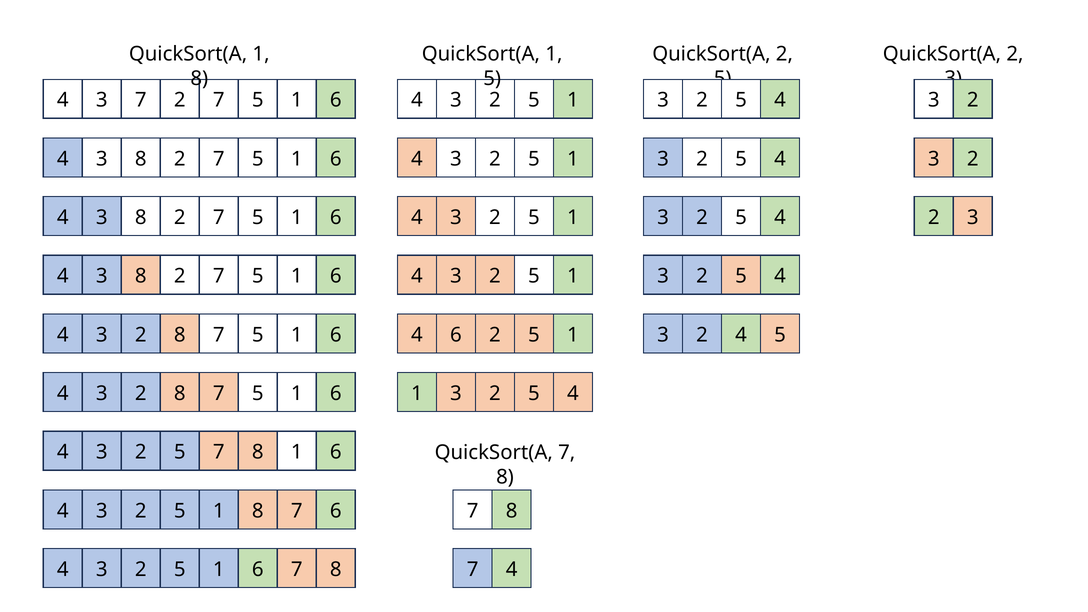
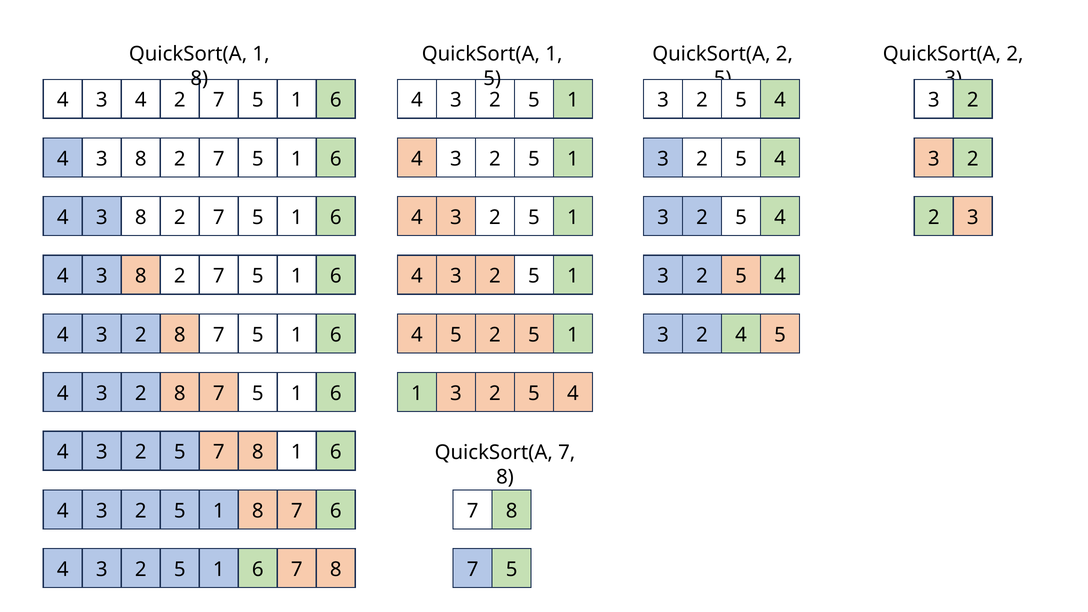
3 7: 7 -> 4
6 at (456, 335): 6 -> 5
4 at (512, 570): 4 -> 5
